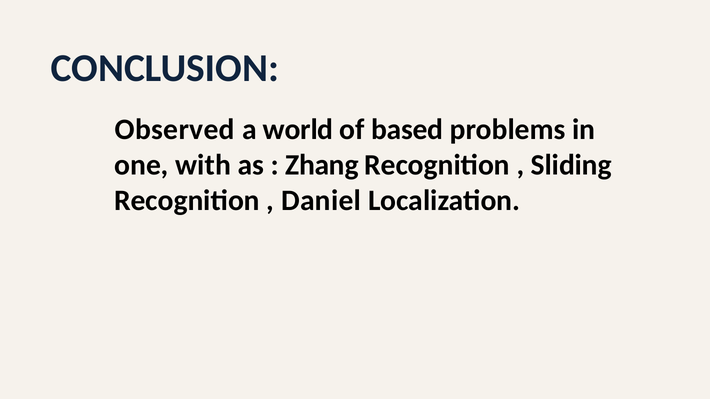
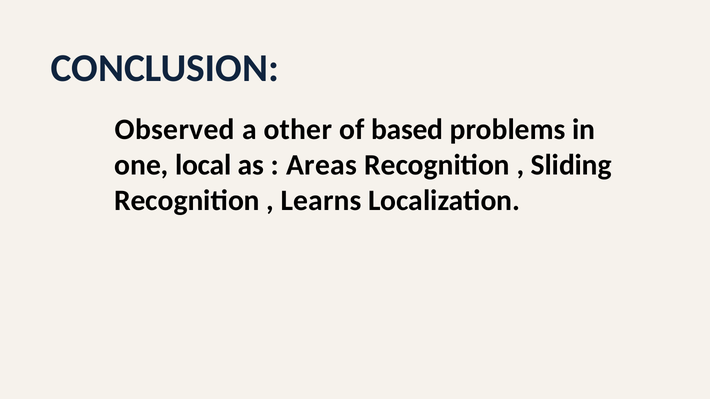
world: world -> other
with: with -> local
Zhang: Zhang -> Areas
Daniel: Daniel -> Learns
